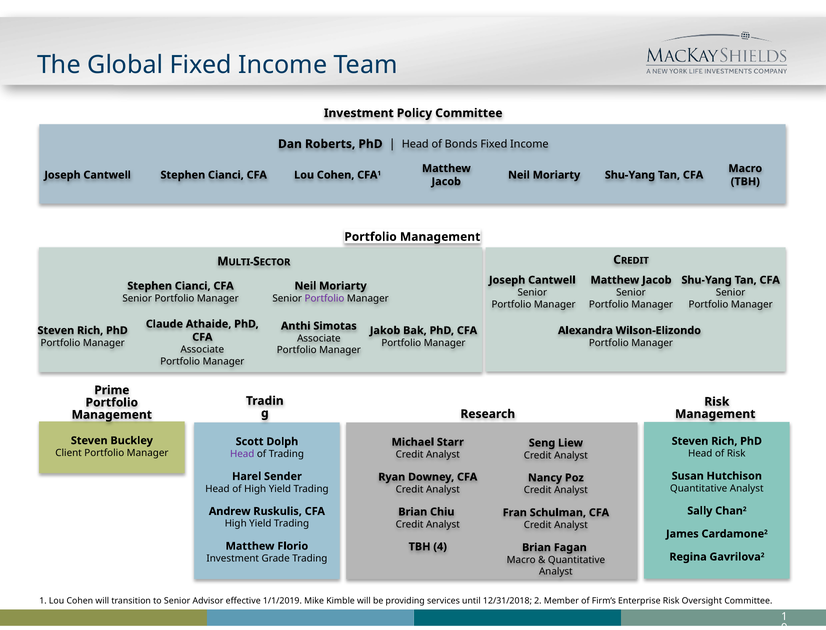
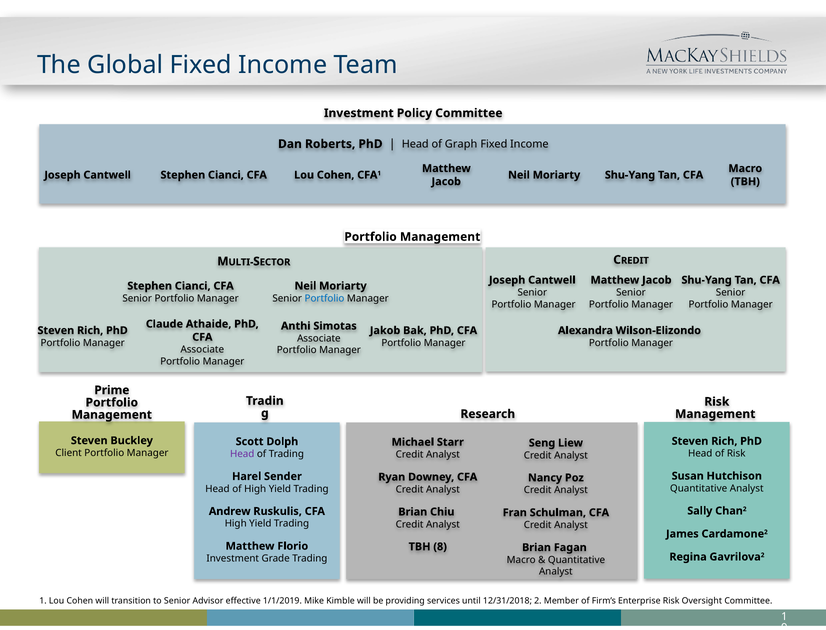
Bonds: Bonds -> Graph
Portfolio at (324, 298) colour: purple -> blue
4: 4 -> 8
